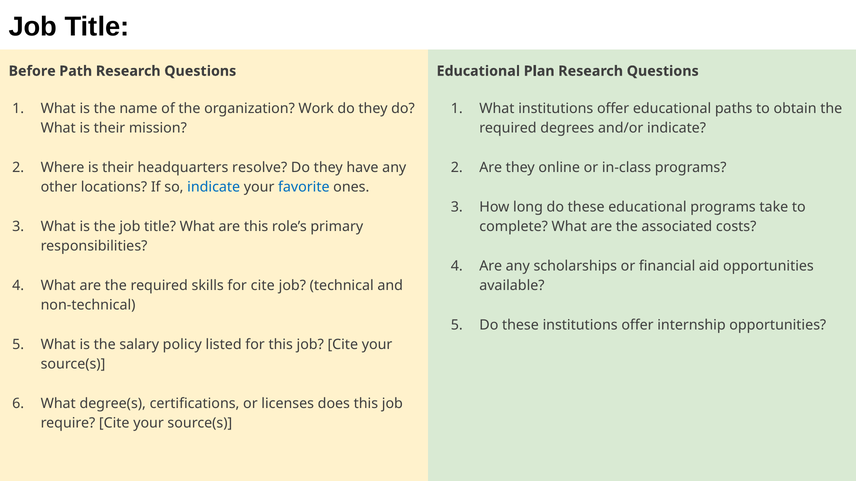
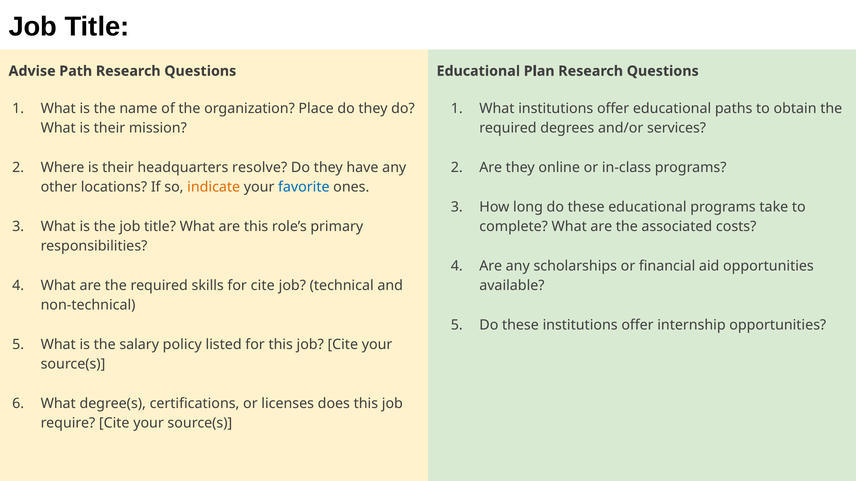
Before: Before -> Advise
Work: Work -> Place
and/or indicate: indicate -> services
indicate at (214, 187) colour: blue -> orange
